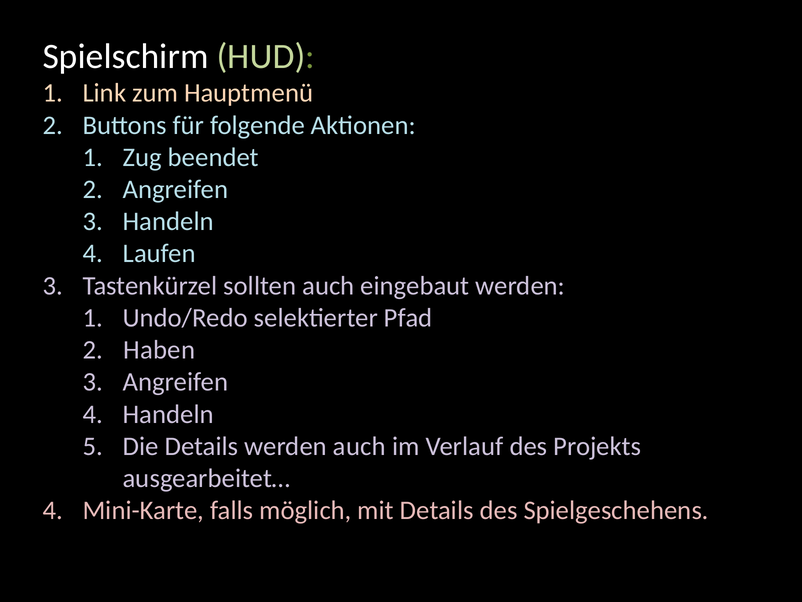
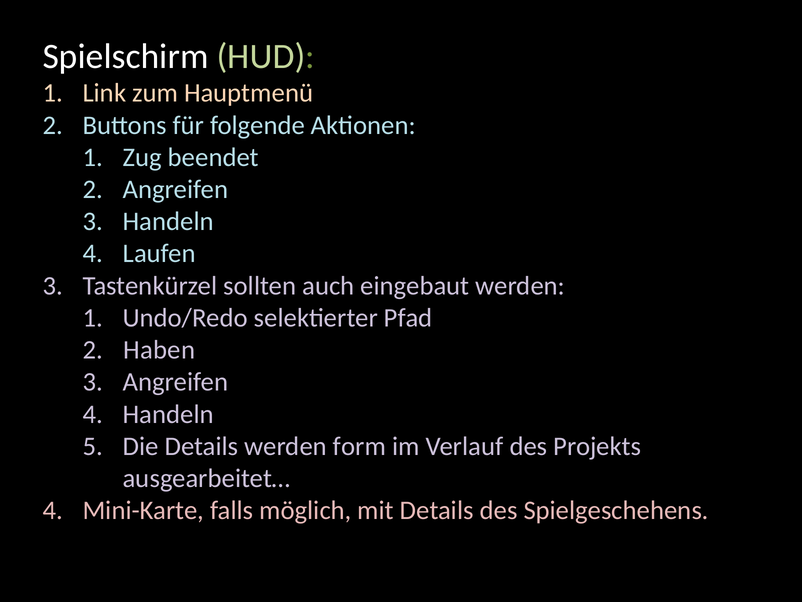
werden auch: auch -> form
